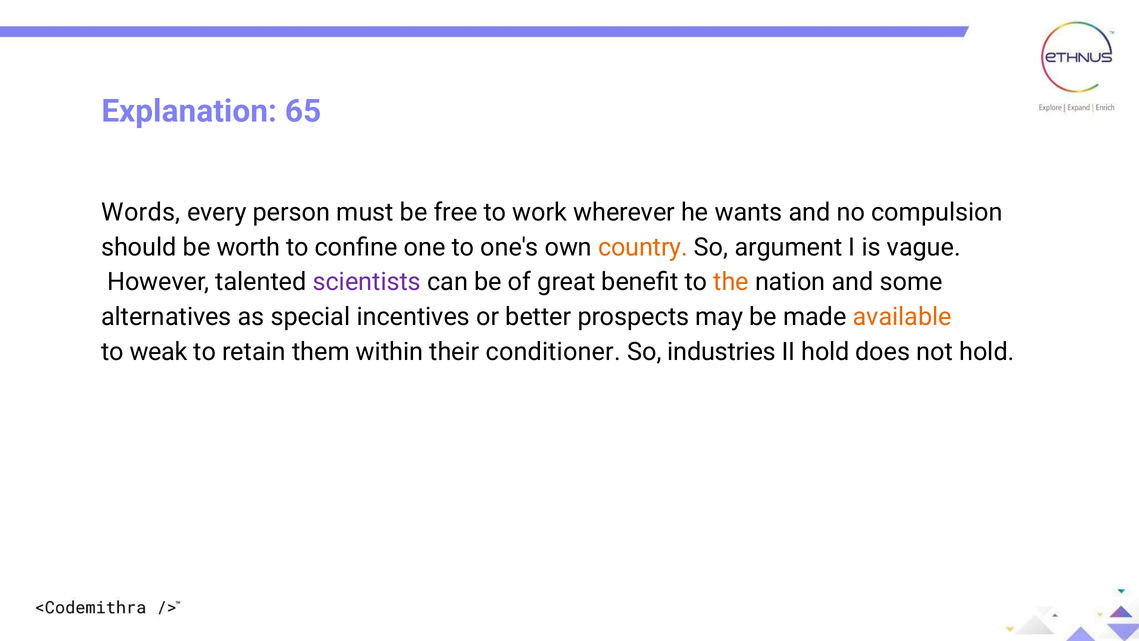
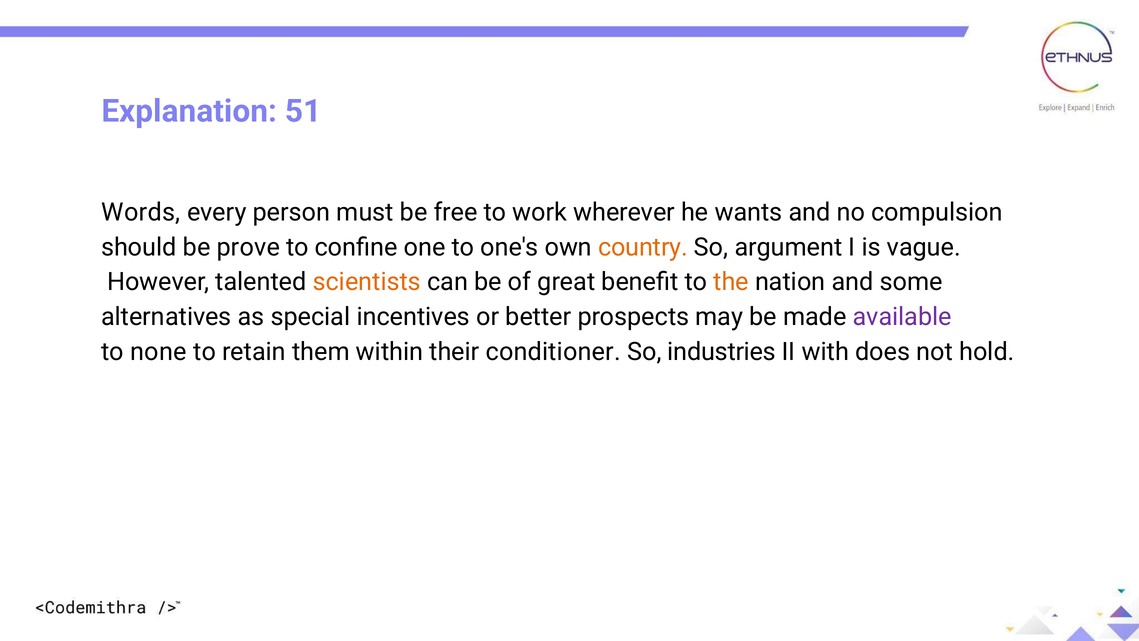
65: 65 -> 51
worth: worth -> prove
scientists colour: purple -> orange
available colour: orange -> purple
weak: weak -> none
II hold: hold -> with
